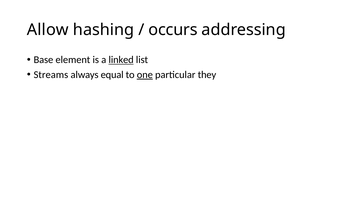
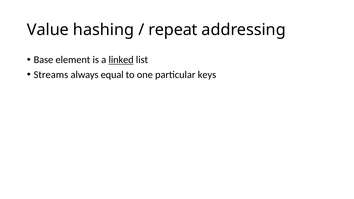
Allow: Allow -> Value
occurs: occurs -> repeat
one underline: present -> none
they: they -> keys
